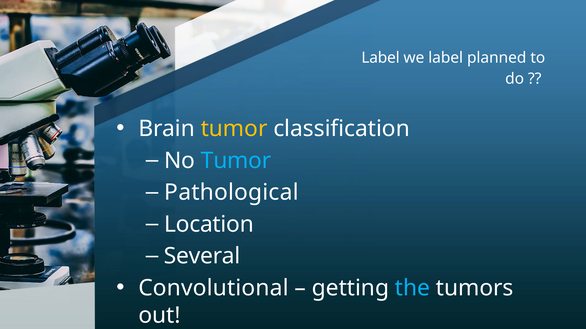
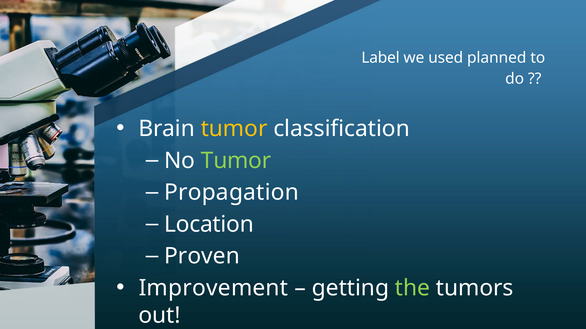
we label: label -> used
Tumor at (236, 161) colour: light blue -> light green
Pathological: Pathological -> Propagation
Several: Several -> Proven
Convolutional: Convolutional -> Improvement
the colour: light blue -> light green
